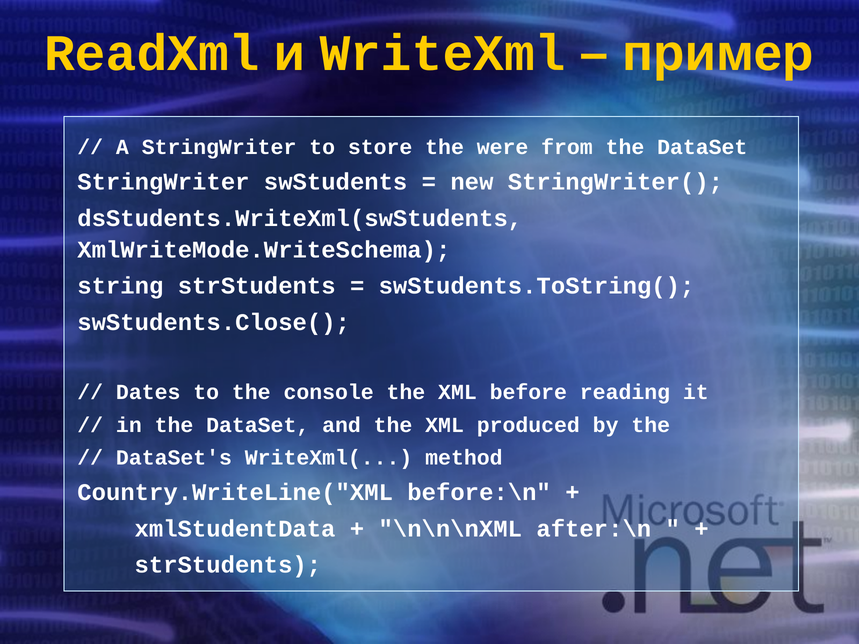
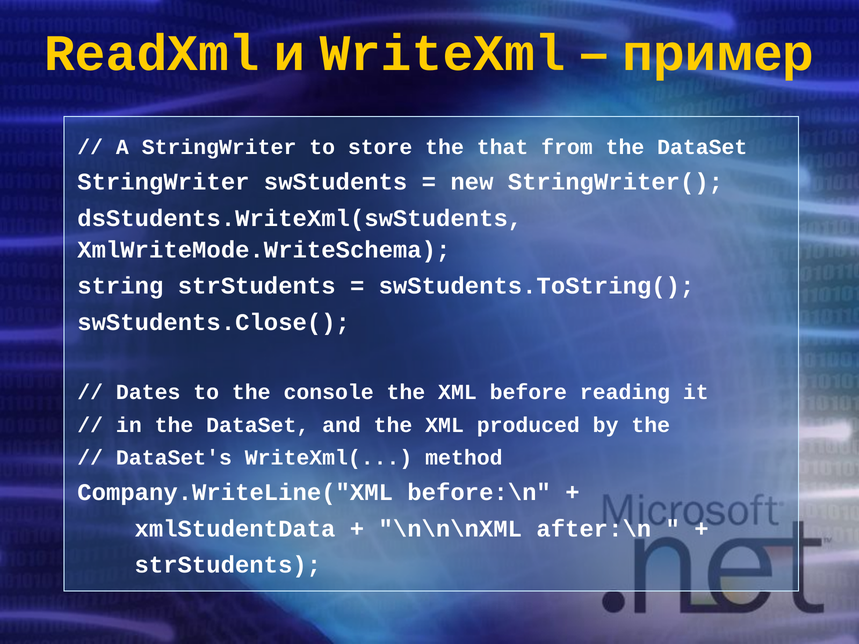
were: were -> that
Country.WriteLine("XML: Country.WriteLine("XML -> Company.WriteLine("XML
